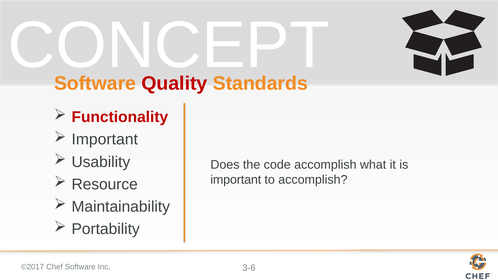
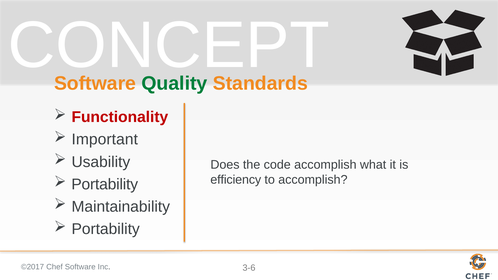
Quality colour: red -> green
important at (236, 180): important -> efficiency
Resource at (105, 184): Resource -> Portability
